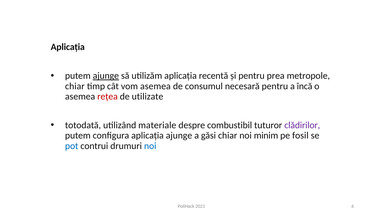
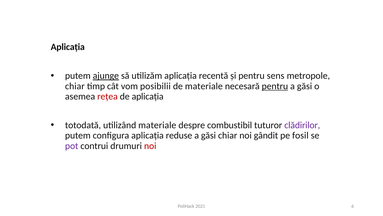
prea: prea -> sens
vom asemea: asemea -> posibilii
de consumul: consumul -> materiale
pentru at (275, 86) underline: none -> present
încă at (305, 86): încă -> găsi
de utilizate: utilizate -> aplicația
aplicația ajunge: ajunge -> reduse
minim: minim -> gândit
pot colour: blue -> purple
noi at (150, 146) colour: blue -> red
